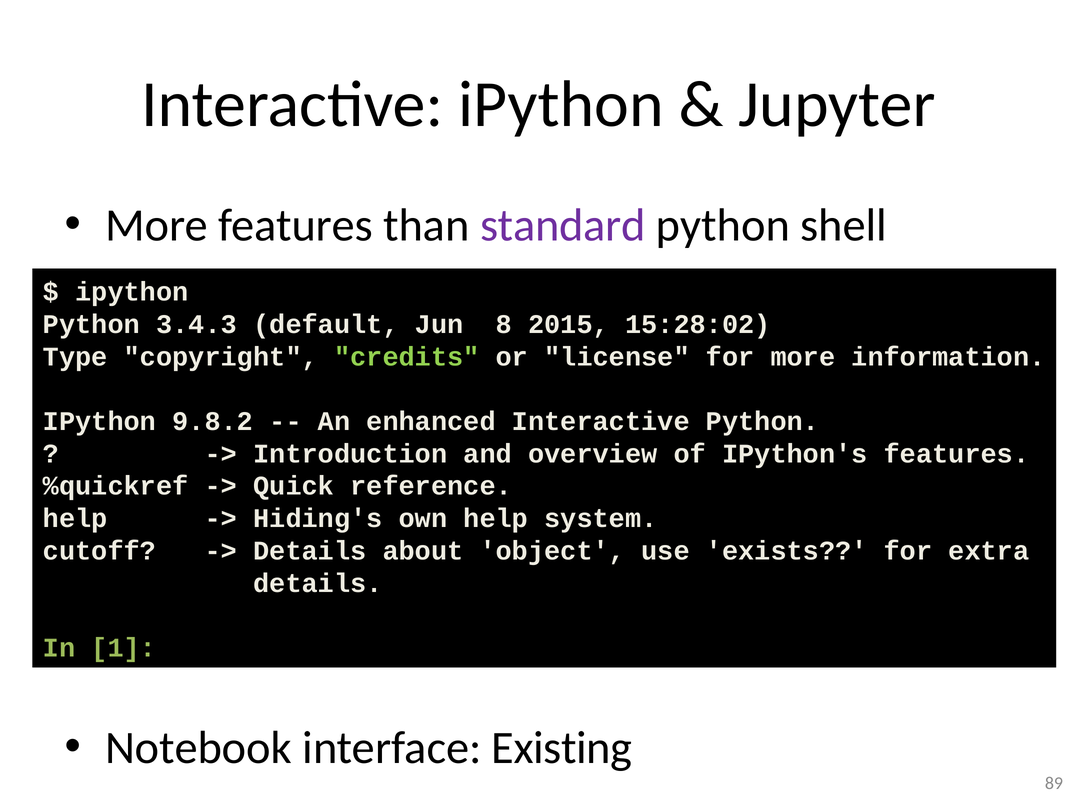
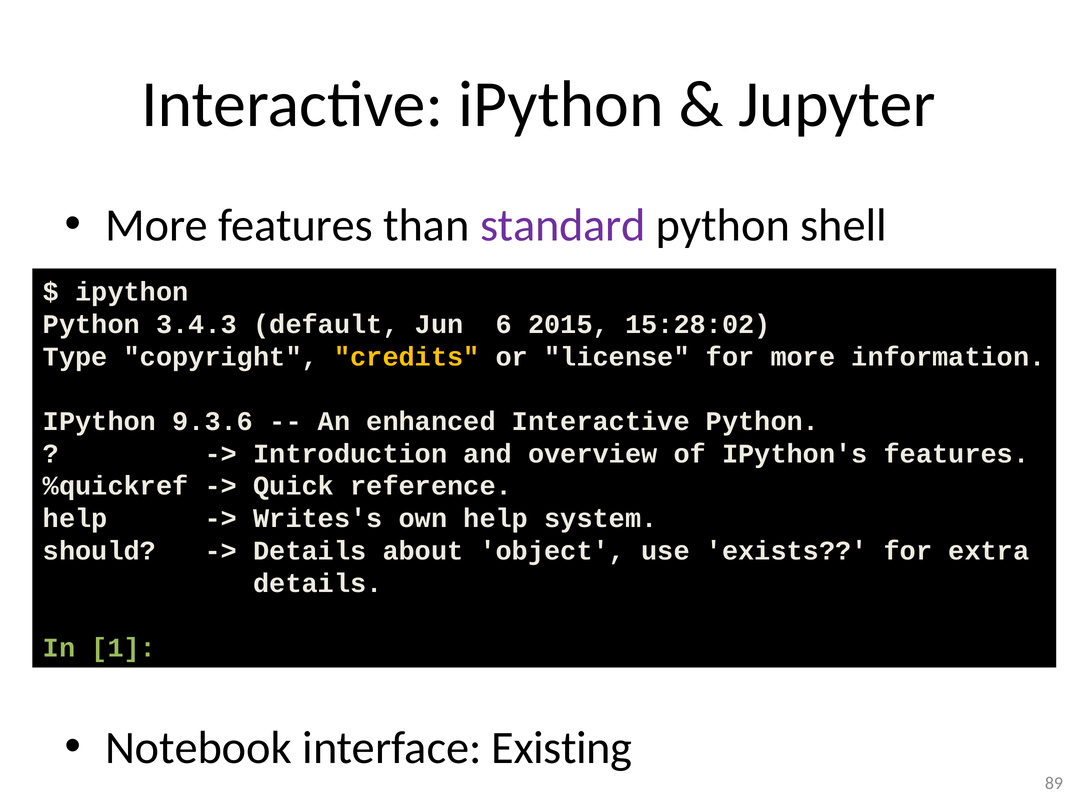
8: 8 -> 6
credits colour: light green -> yellow
9.8.2: 9.8.2 -> 9.3.6
Hiding's: Hiding's -> Writes's
cutoff: cutoff -> should
